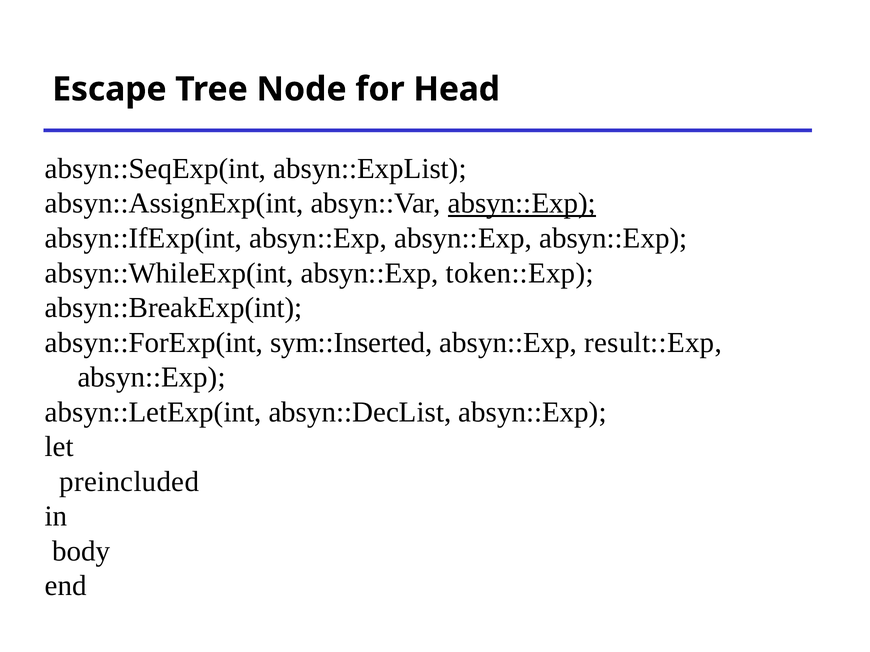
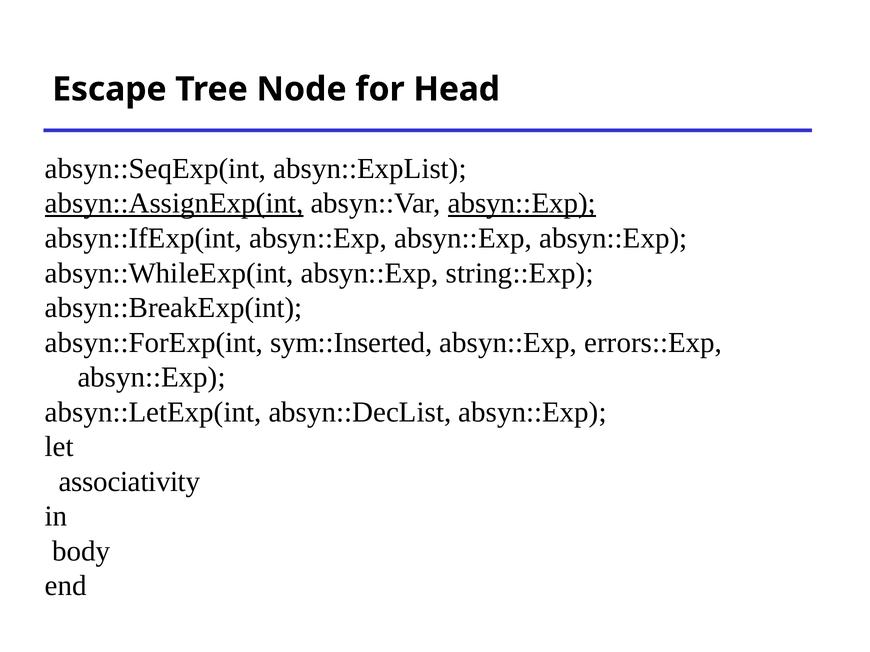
absyn::AssignExp(int underline: none -> present
token::Exp: token::Exp -> string::Exp
result::Exp: result::Exp -> errors::Exp
preincluded: preincluded -> associativity
